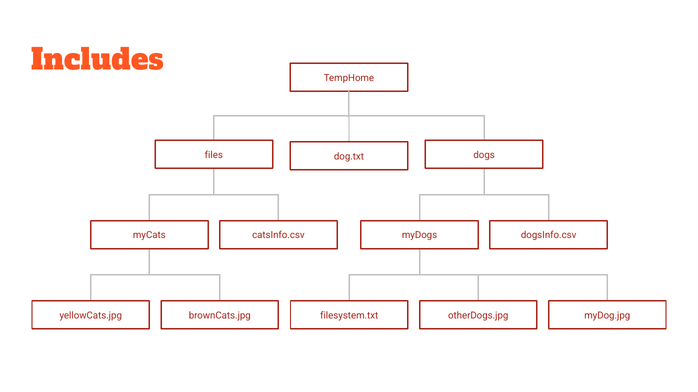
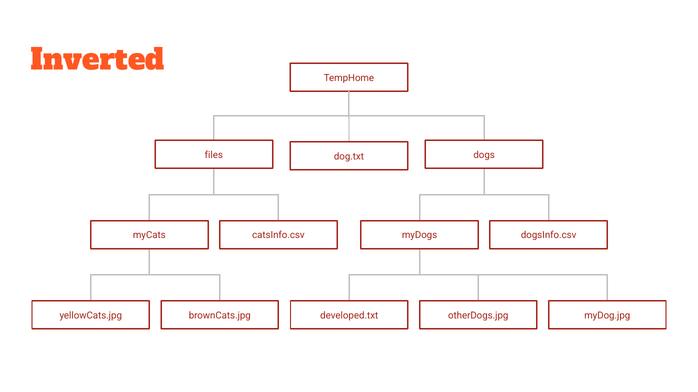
Includes: Includes -> Inverted
filesystem.txt: filesystem.txt -> developed.txt
